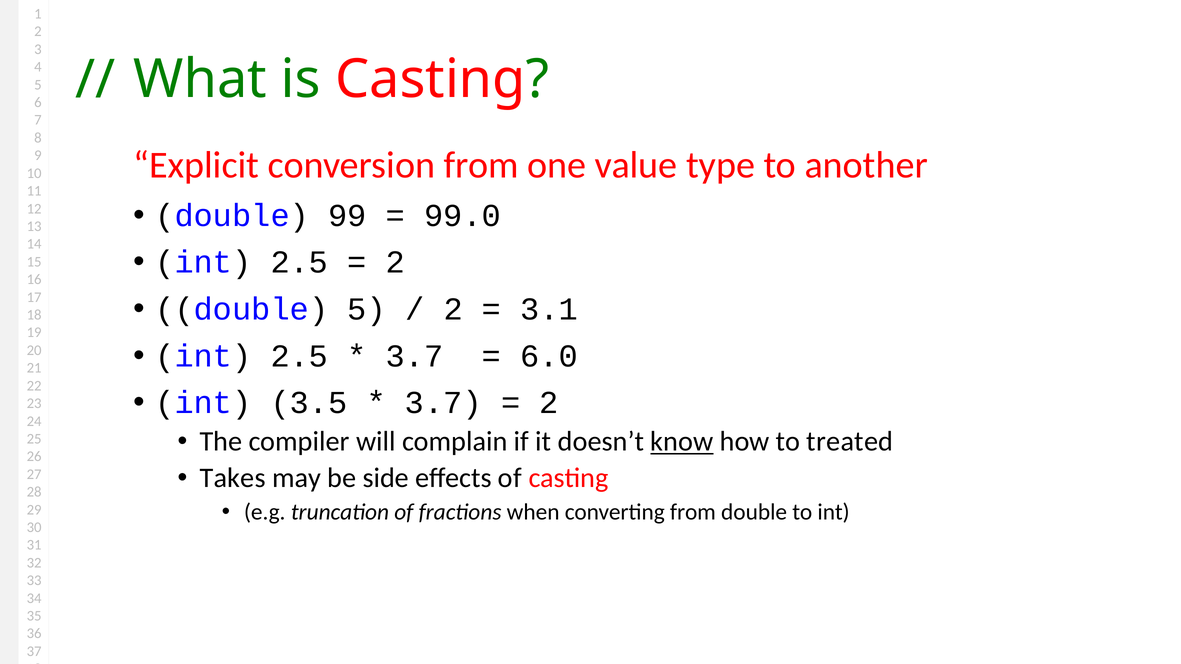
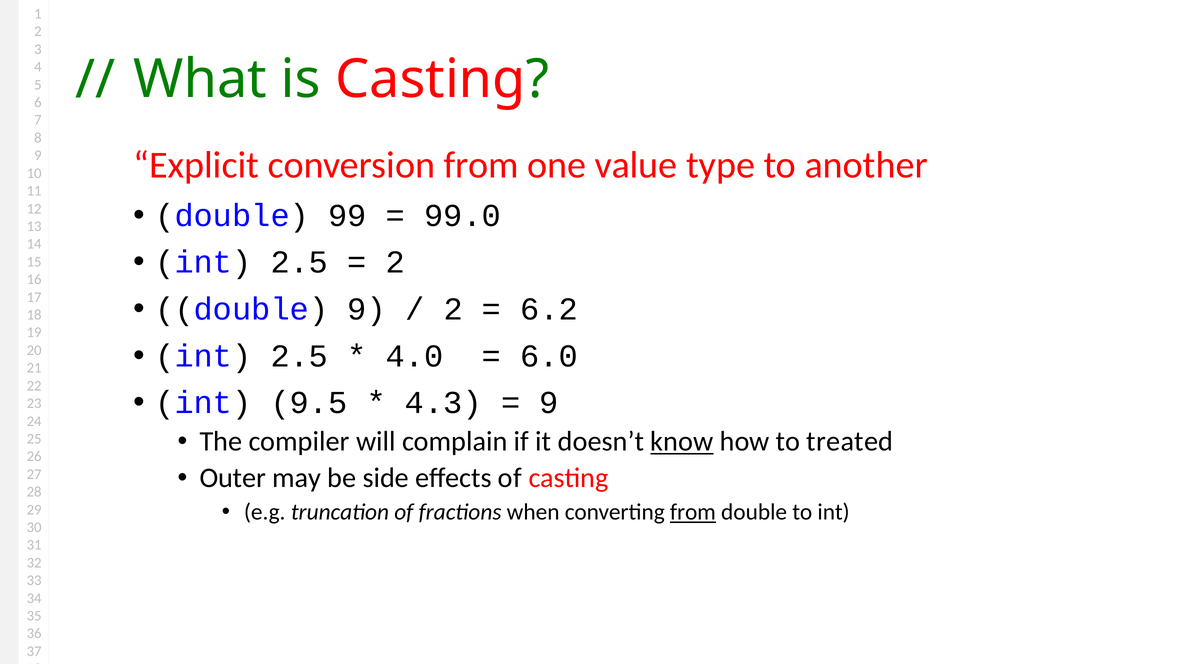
double 5: 5 -> 9
3.1: 3.1 -> 6.2
3.7 at (415, 356): 3.7 -> 4.0
3.5: 3.5 -> 9.5
3.7 at (443, 403): 3.7 -> 4.3
2 at (549, 403): 2 -> 9
Takes: Takes -> Outer
from at (693, 512) underline: none -> present
